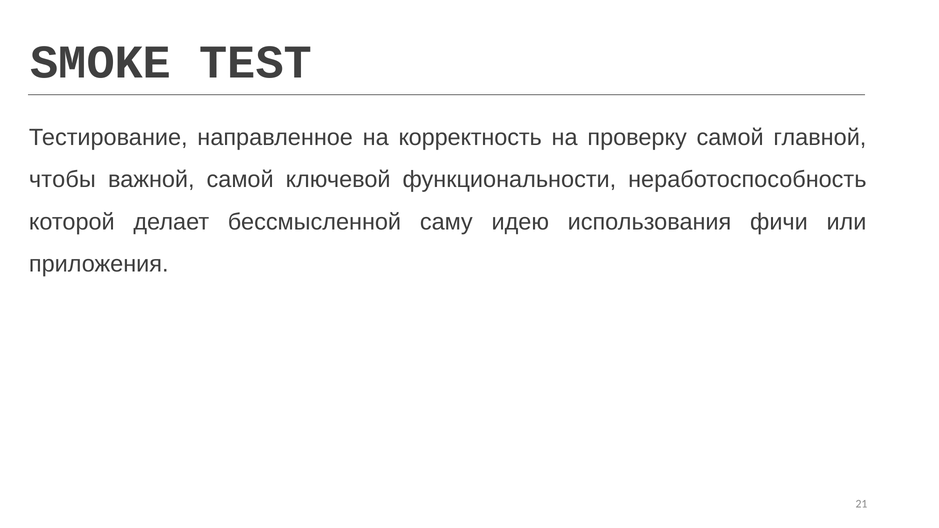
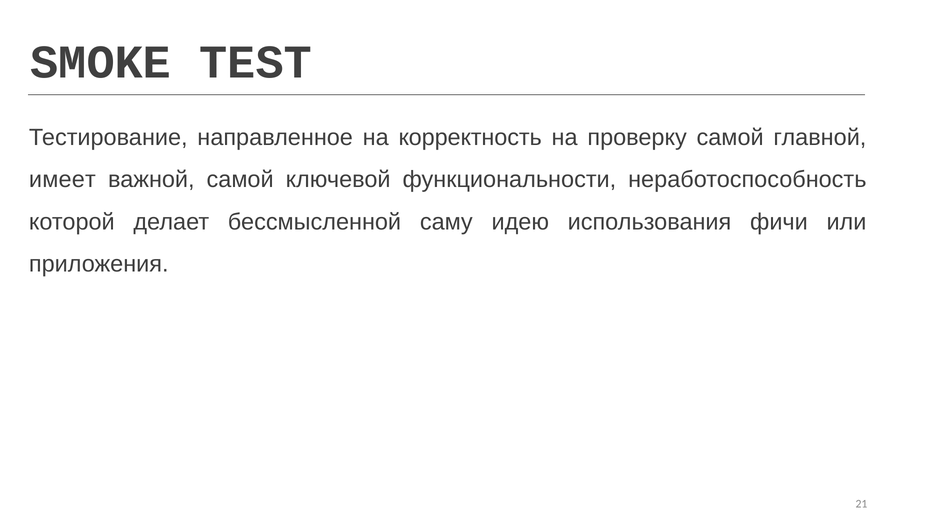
чтобы: чтобы -> имеет
